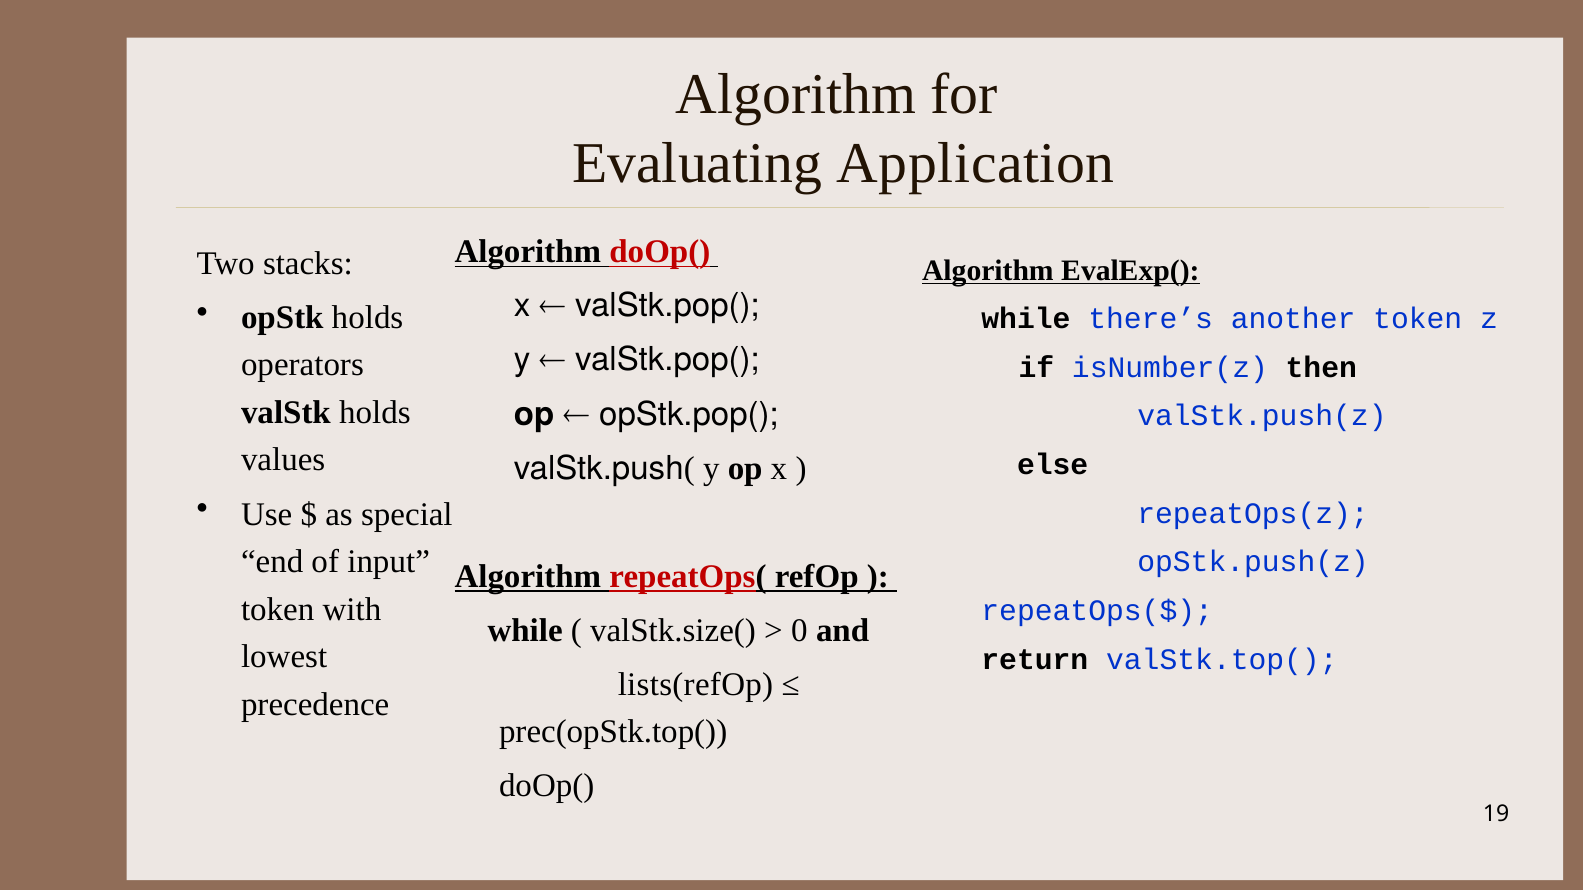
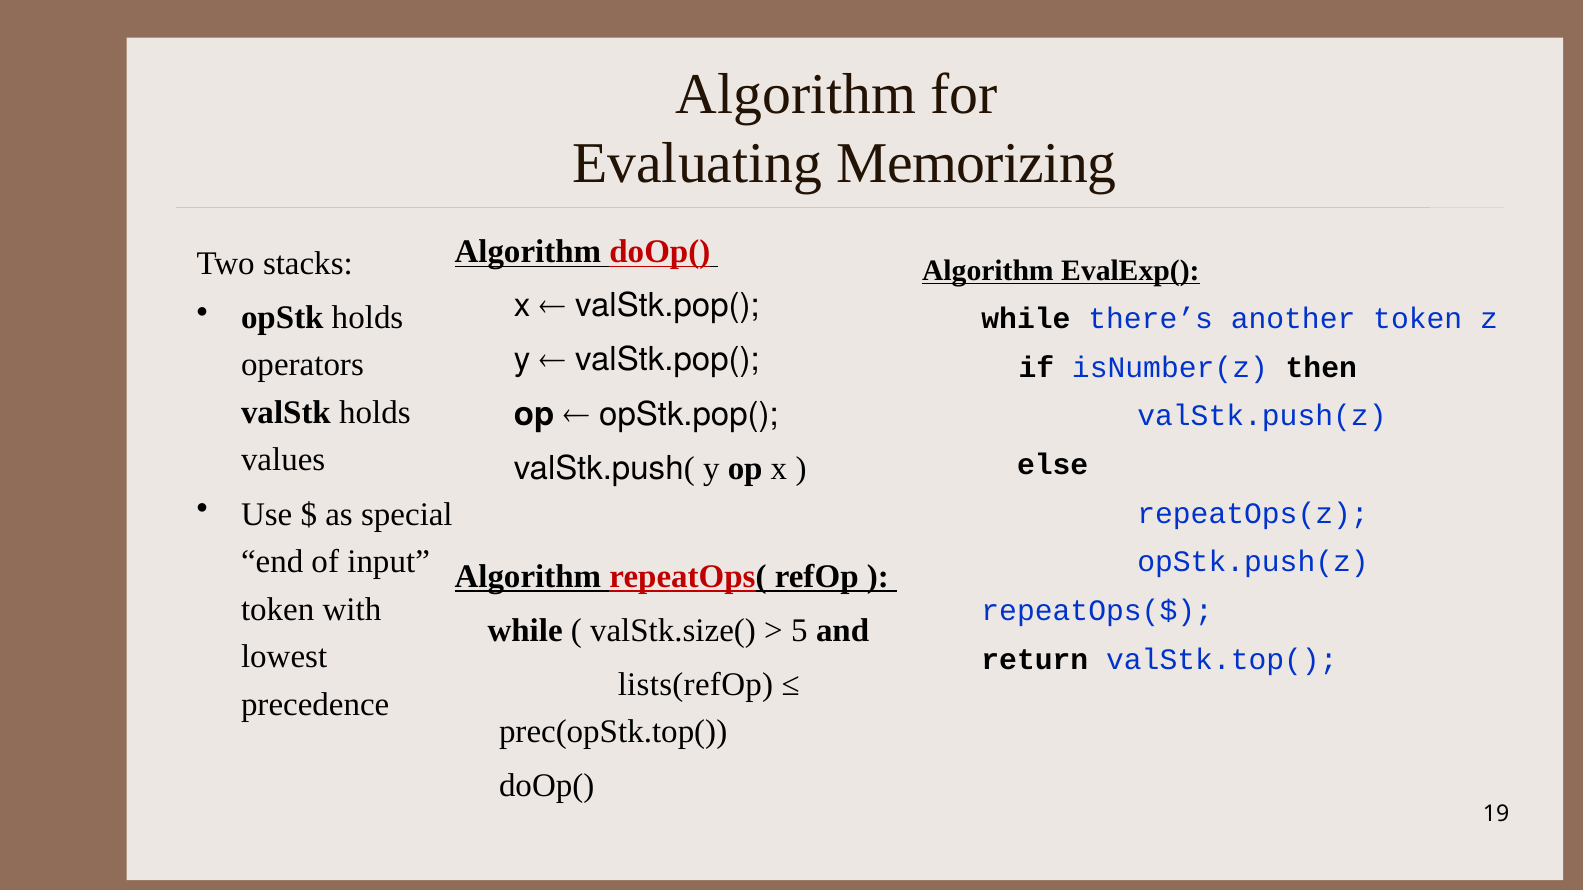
Application: Application -> Memorizing
0: 0 -> 5
